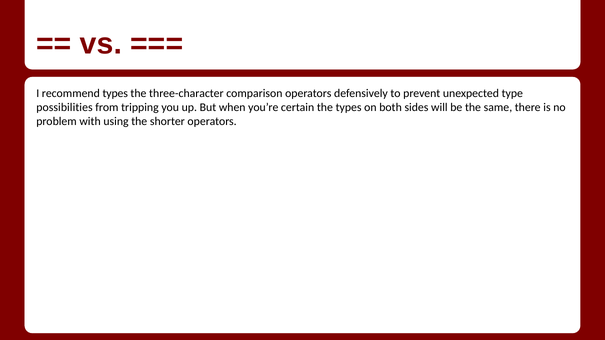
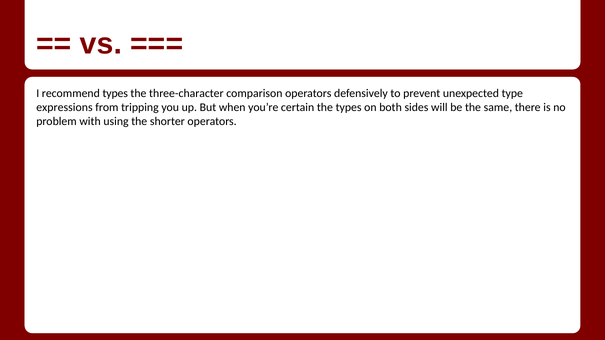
possibilities: possibilities -> expressions
